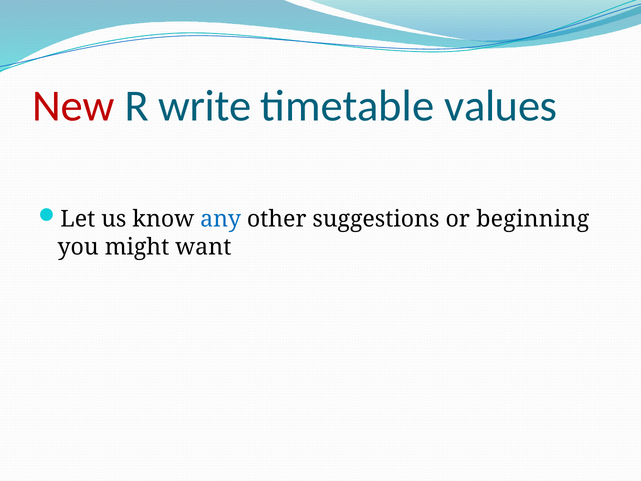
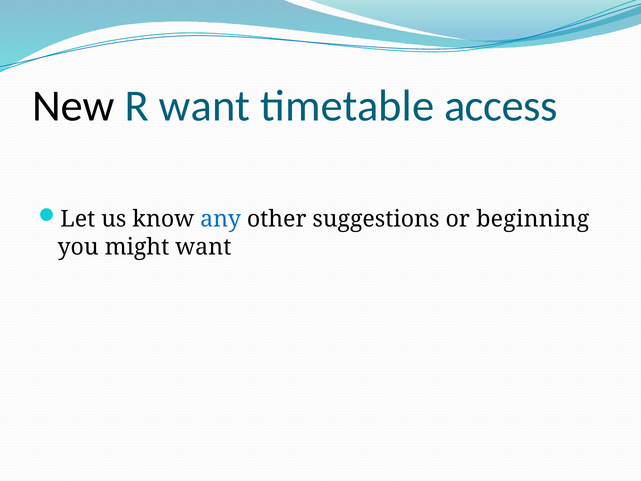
New colour: red -> black
R write: write -> want
values: values -> access
